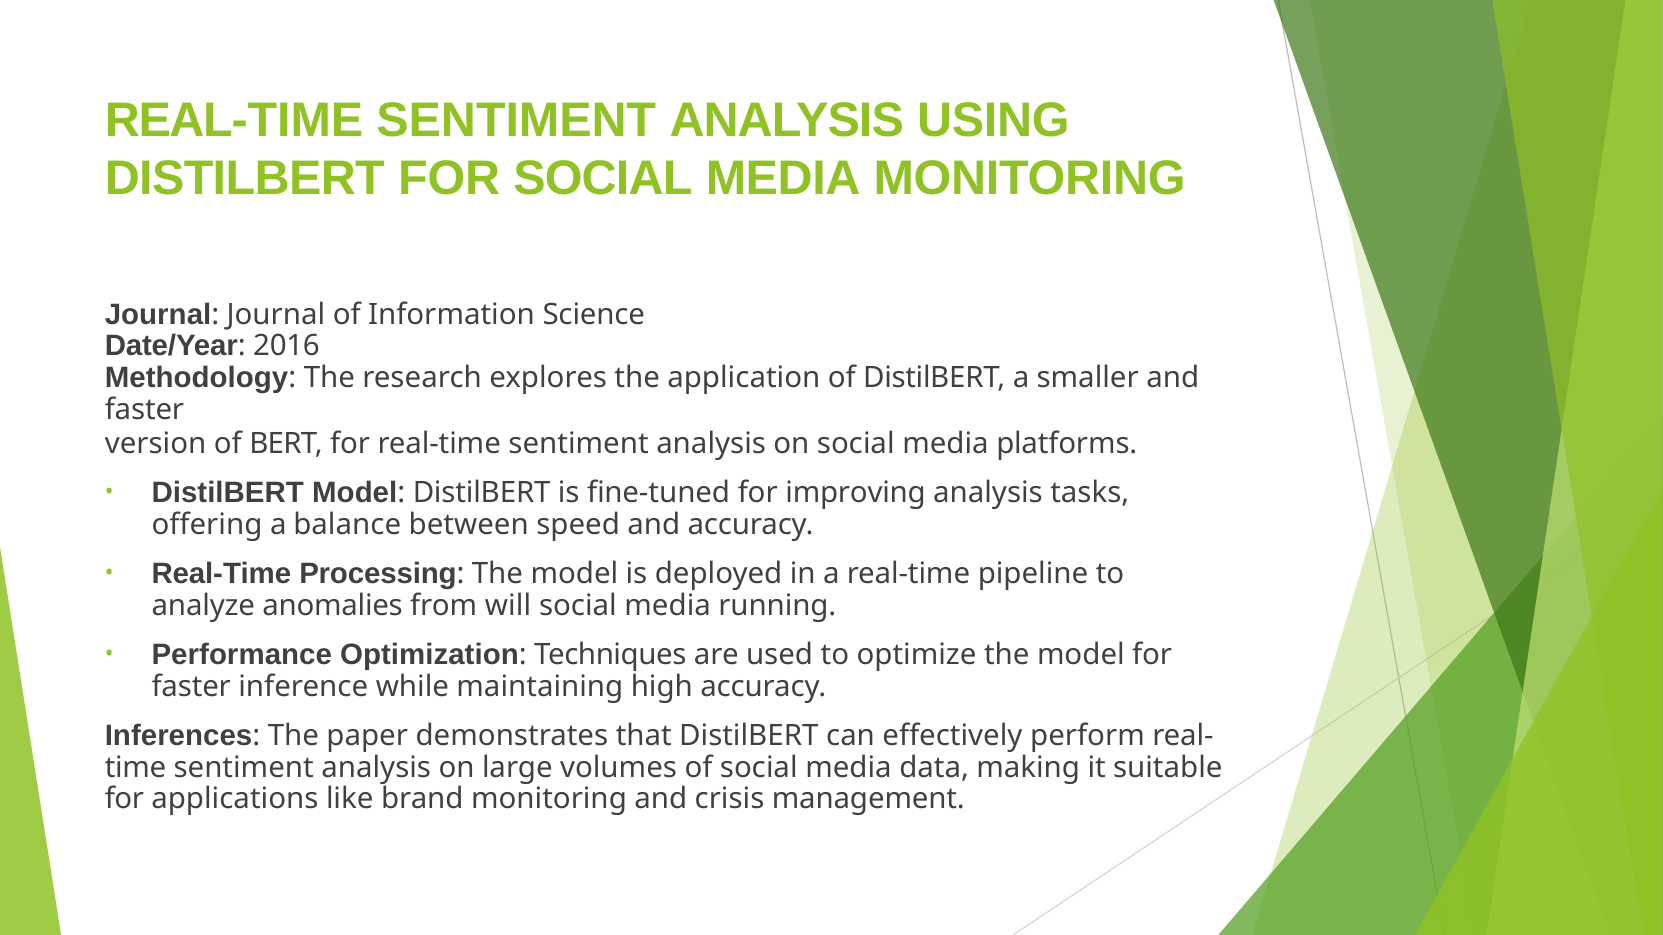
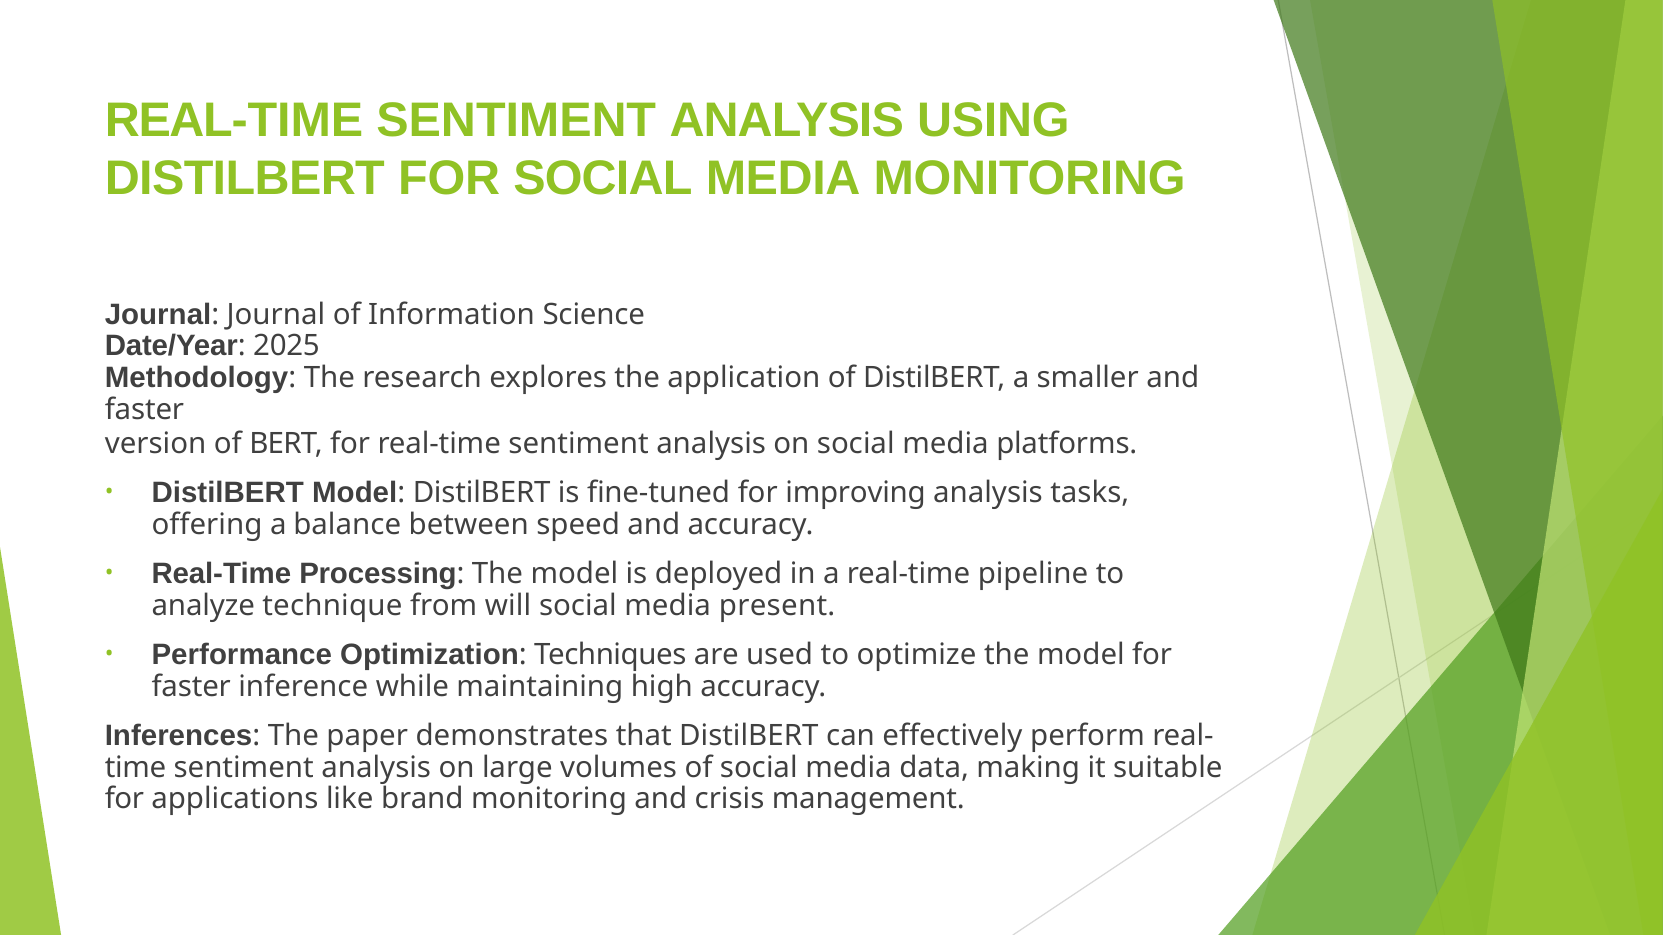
2016: 2016 -> 2025
anomalies: anomalies -> technique
running: running -> present
